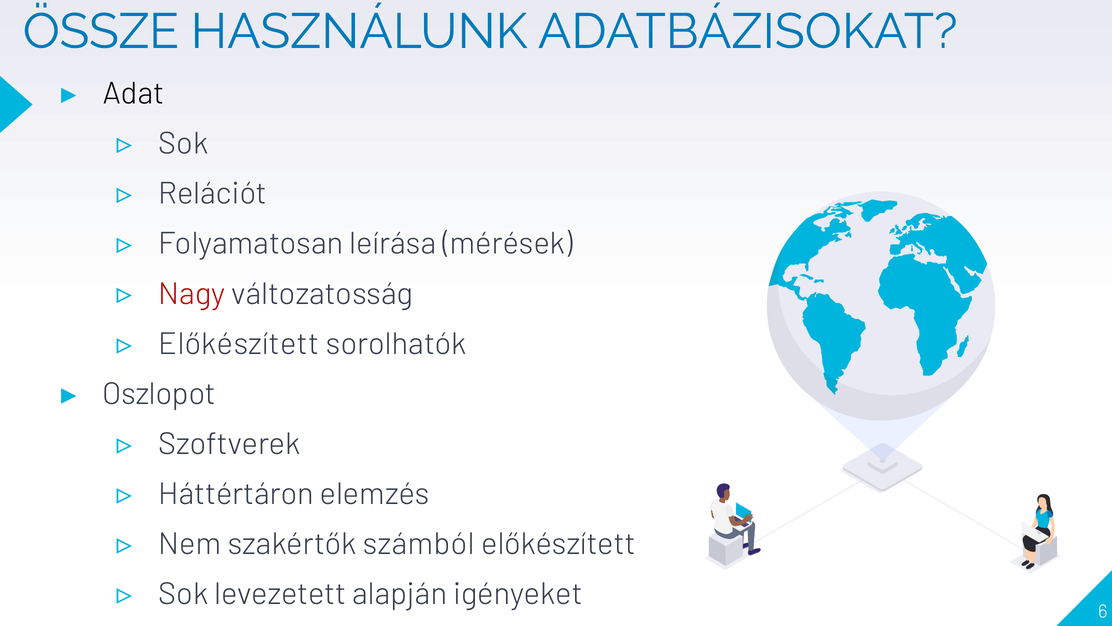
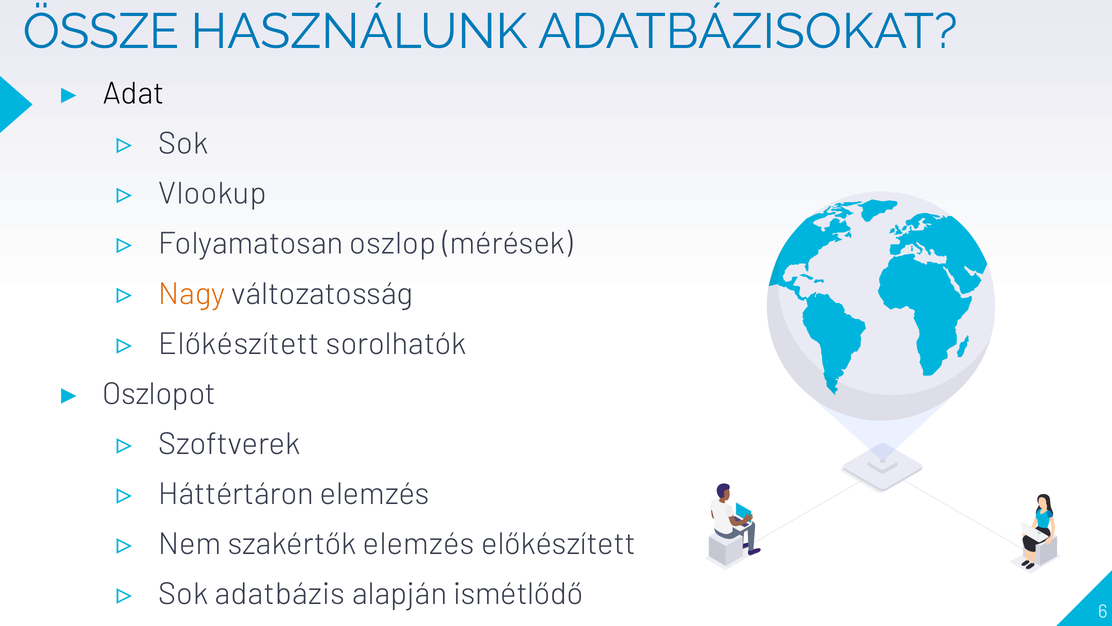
Relációt: Relációt -> Vlookup
leírása: leírása -> oszlop
Nagy colour: red -> orange
szakértők számból: számból -> elemzés
levezetett: levezetett -> adatbázis
igényeket: igényeket -> ismétlődő
